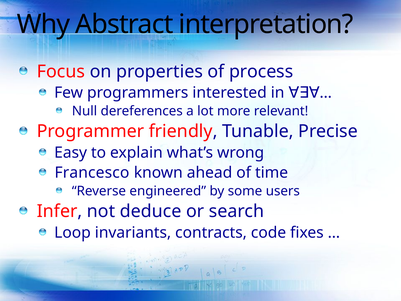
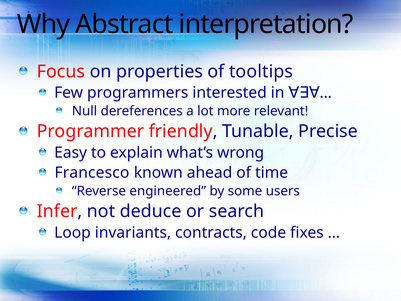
process: process -> tooltips
